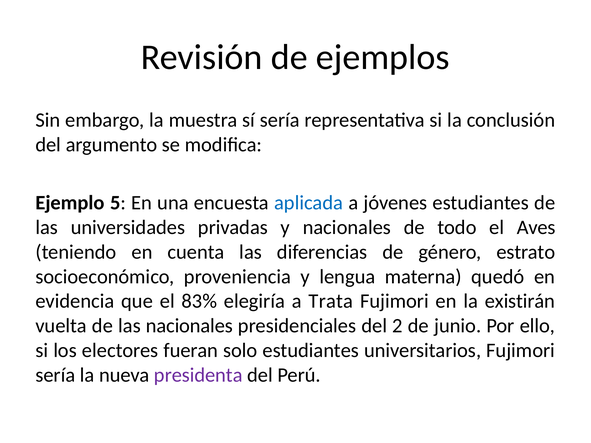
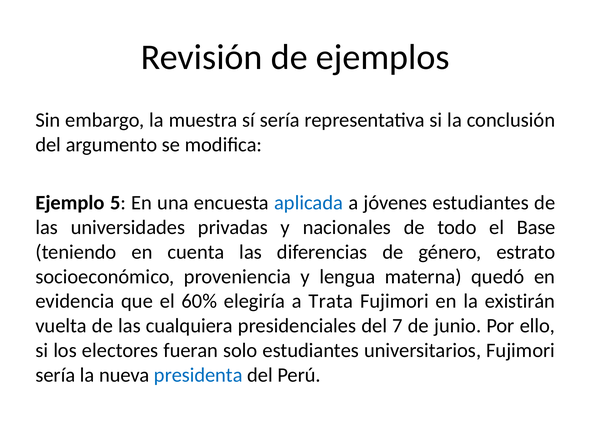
Aves: Aves -> Base
83%: 83% -> 60%
las nacionales: nacionales -> cualquiera
2: 2 -> 7
presidenta colour: purple -> blue
